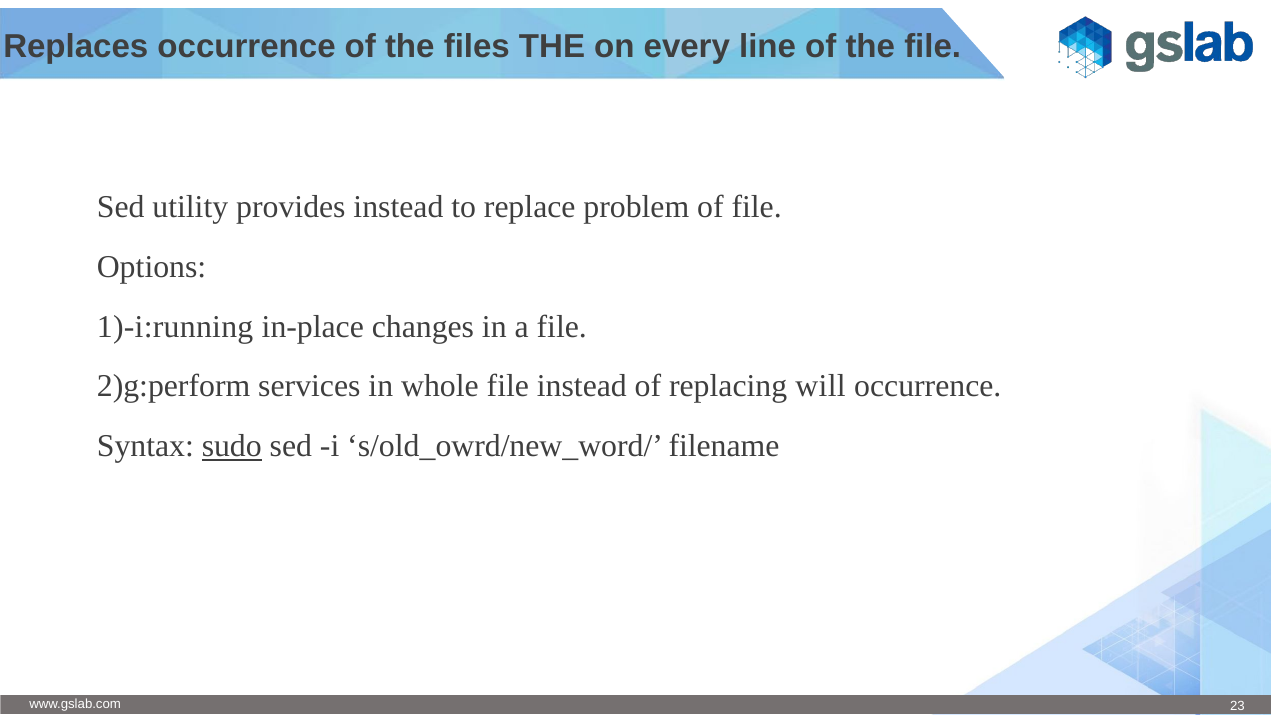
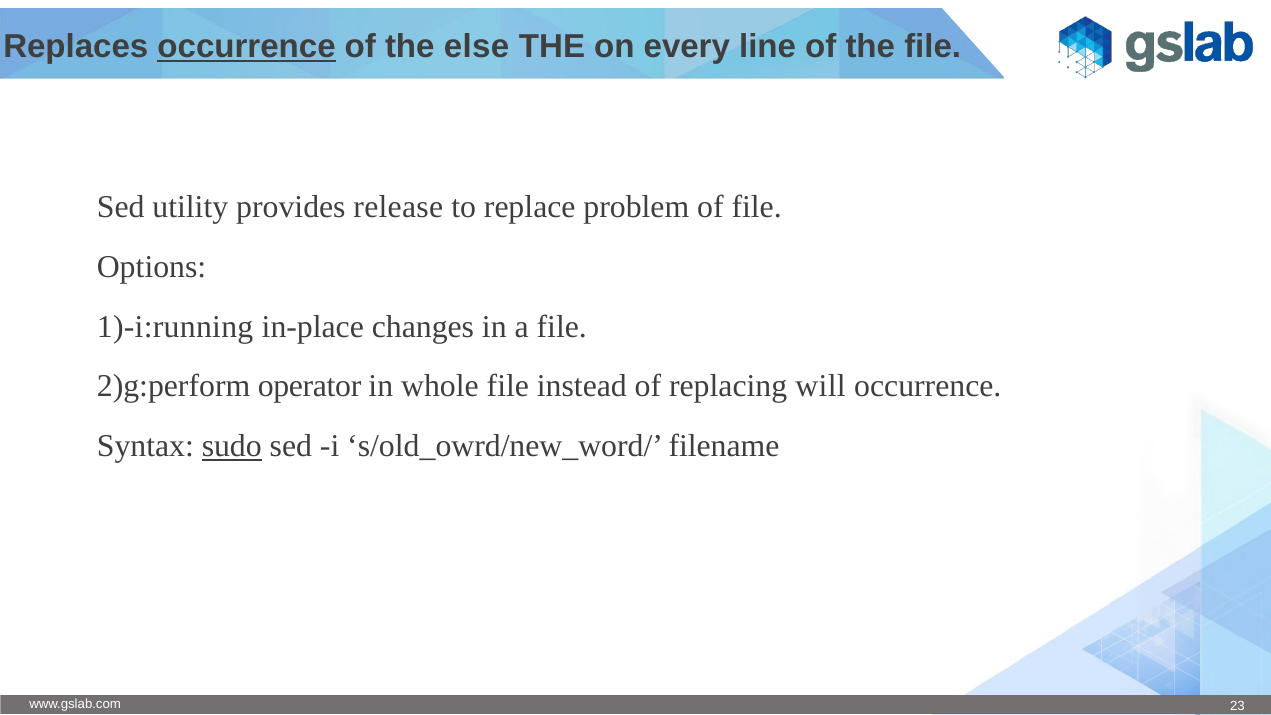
occurrence at (247, 47) underline: none -> present
files: files -> else
provides instead: instead -> release
services: services -> operator
